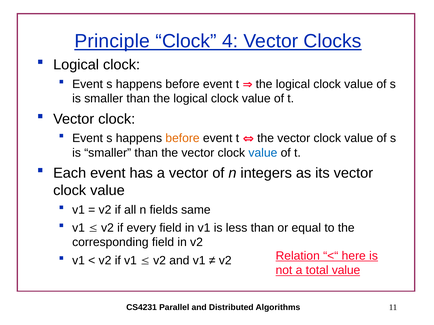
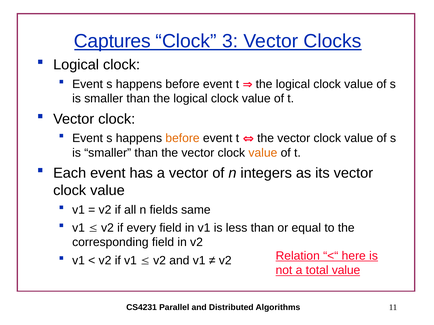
Principle: Principle -> Captures
4: 4 -> 3
value at (263, 153) colour: blue -> orange
